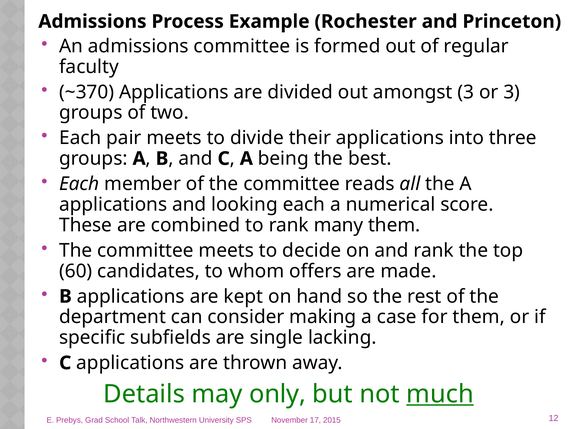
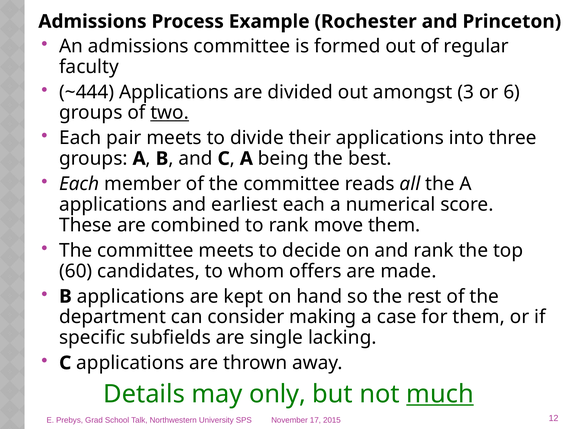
~370: ~370 -> ~444
or 3: 3 -> 6
two underline: none -> present
looking: looking -> earliest
many: many -> move
